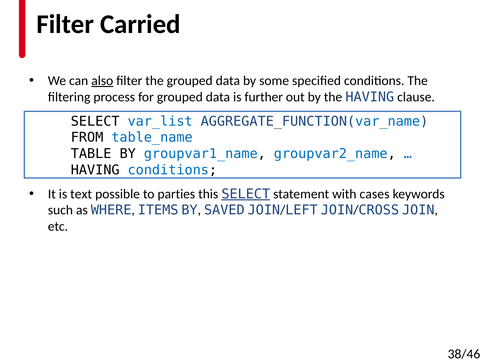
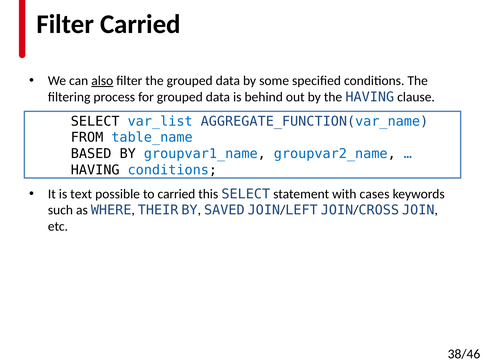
further: further -> behind
TABLE: TABLE -> BASED
to parties: parties -> carried
SELECT at (246, 194) underline: present -> none
ITEMS: ITEMS -> THEIR
